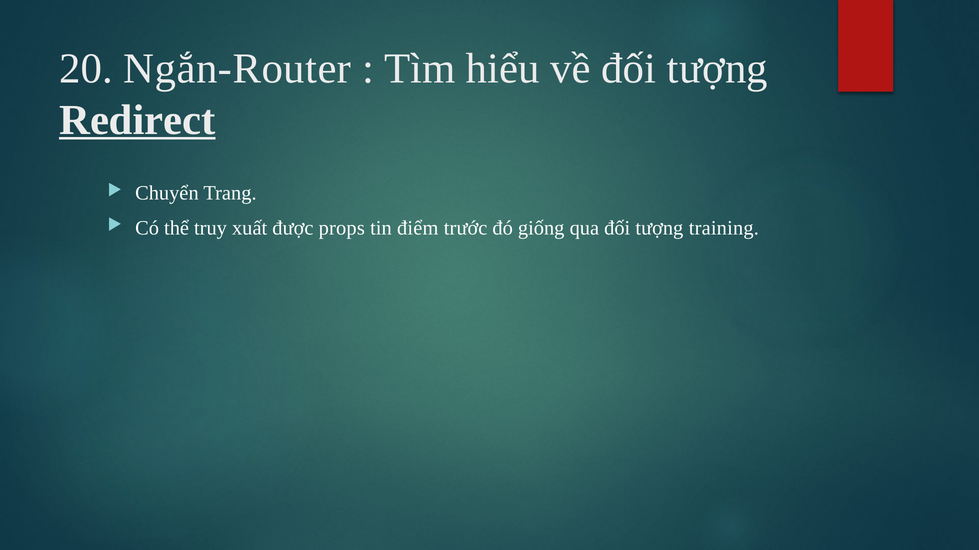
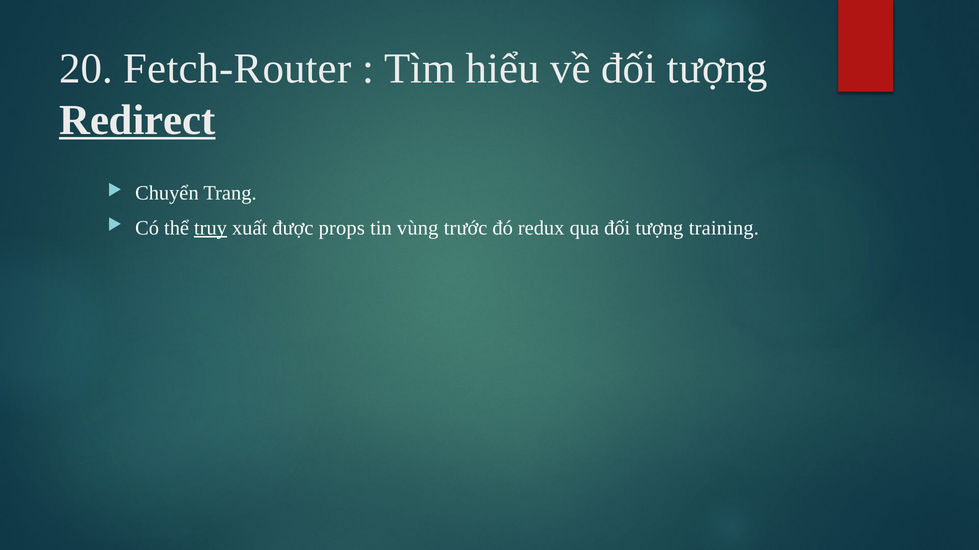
Ngắn-Router: Ngắn-Router -> Fetch-Router
truy underline: none -> present
điểm: điểm -> vùng
giống: giống -> redux
